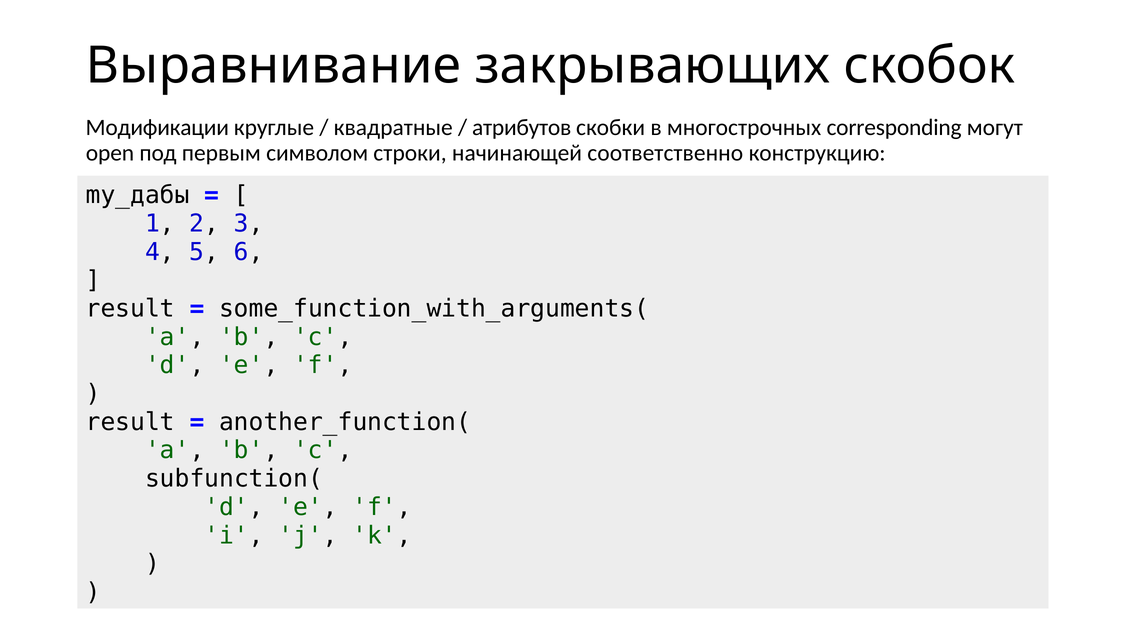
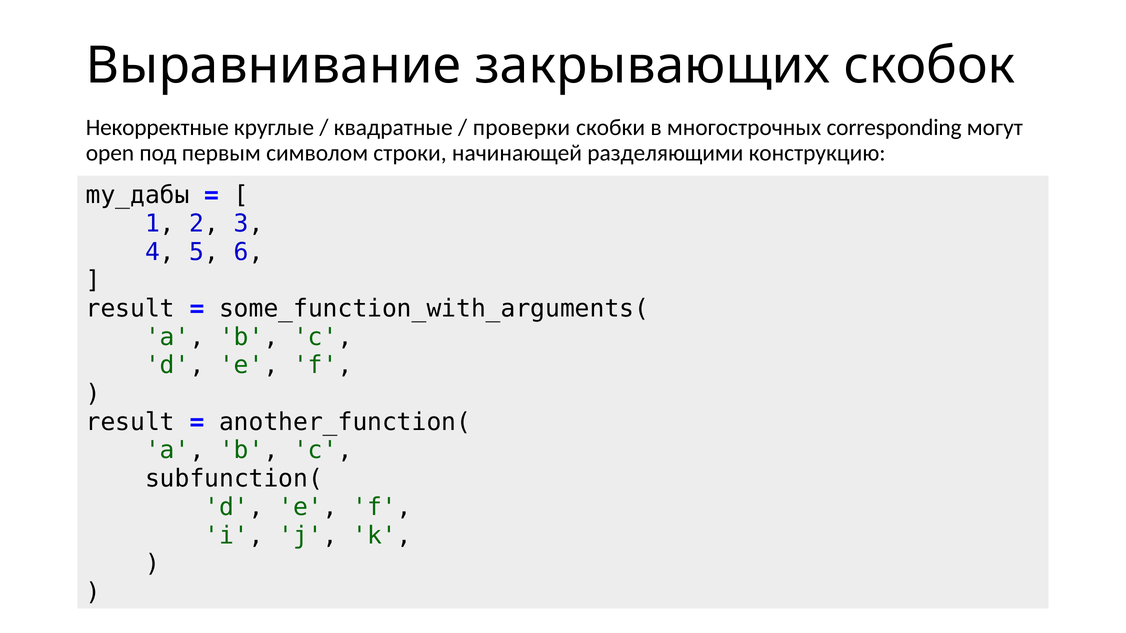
Модификации: Модификации -> Некорректные
атрибутов: атрибутов -> проверки
соответственно: соответственно -> разделяющими
